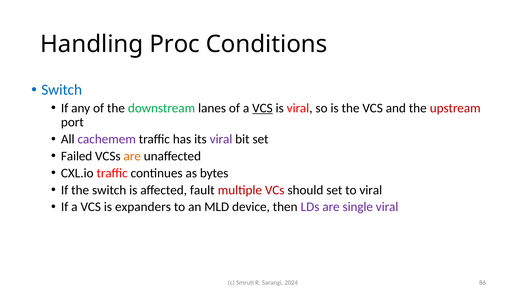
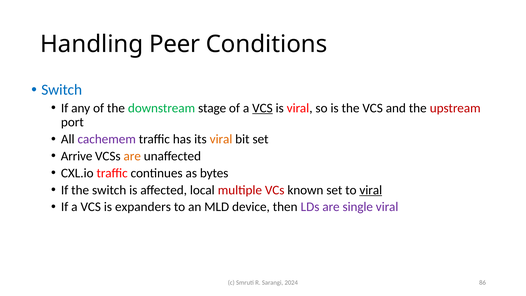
Proc: Proc -> Peer
lanes: lanes -> stage
viral at (221, 139) colour: purple -> orange
Failed: Failed -> Arrive
fault: fault -> local
should: should -> known
viral at (371, 190) underline: none -> present
